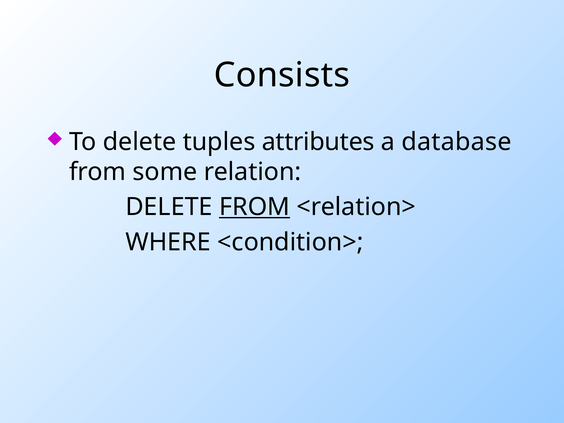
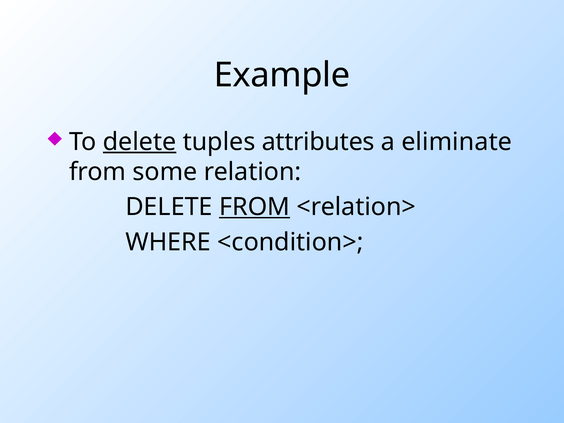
Consists: Consists -> Example
delete at (140, 142) underline: none -> present
database: database -> eliminate
